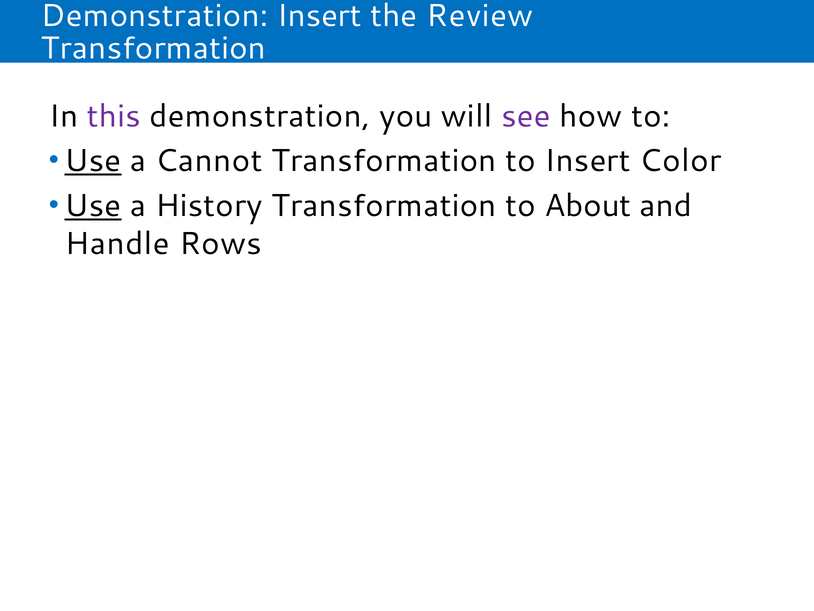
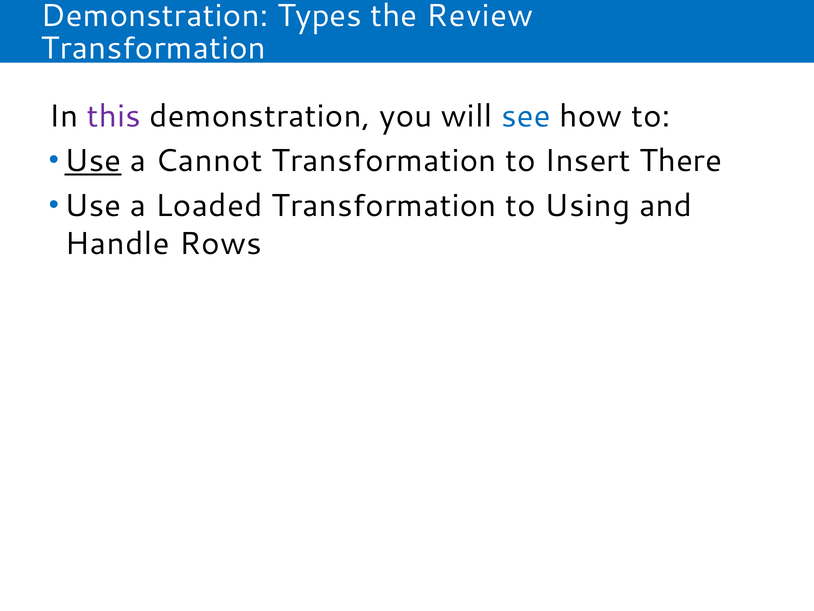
Demonstration Insert: Insert -> Types
see colour: purple -> blue
Color: Color -> There
Use at (93, 206) underline: present -> none
History: History -> Loaded
About: About -> Using
